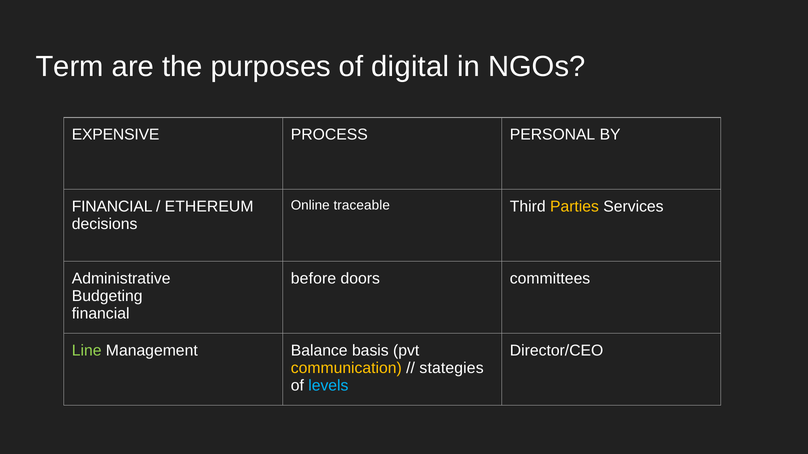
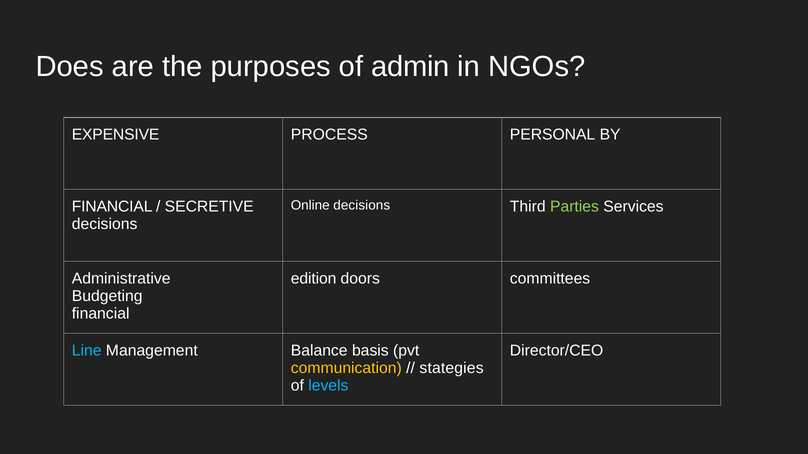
Term: Term -> Does
digital: digital -> admin
Online traceable: traceable -> decisions
Parties colour: yellow -> light green
ETHEREUM: ETHEREUM -> SECRETIVE
before: before -> edition
Line colour: light green -> light blue
